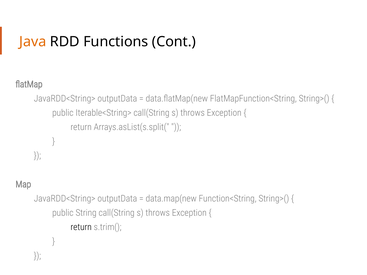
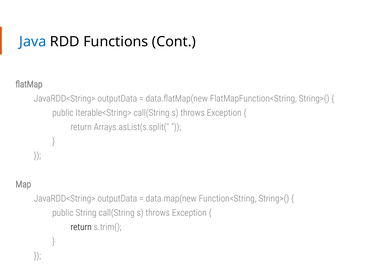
Java colour: orange -> blue
